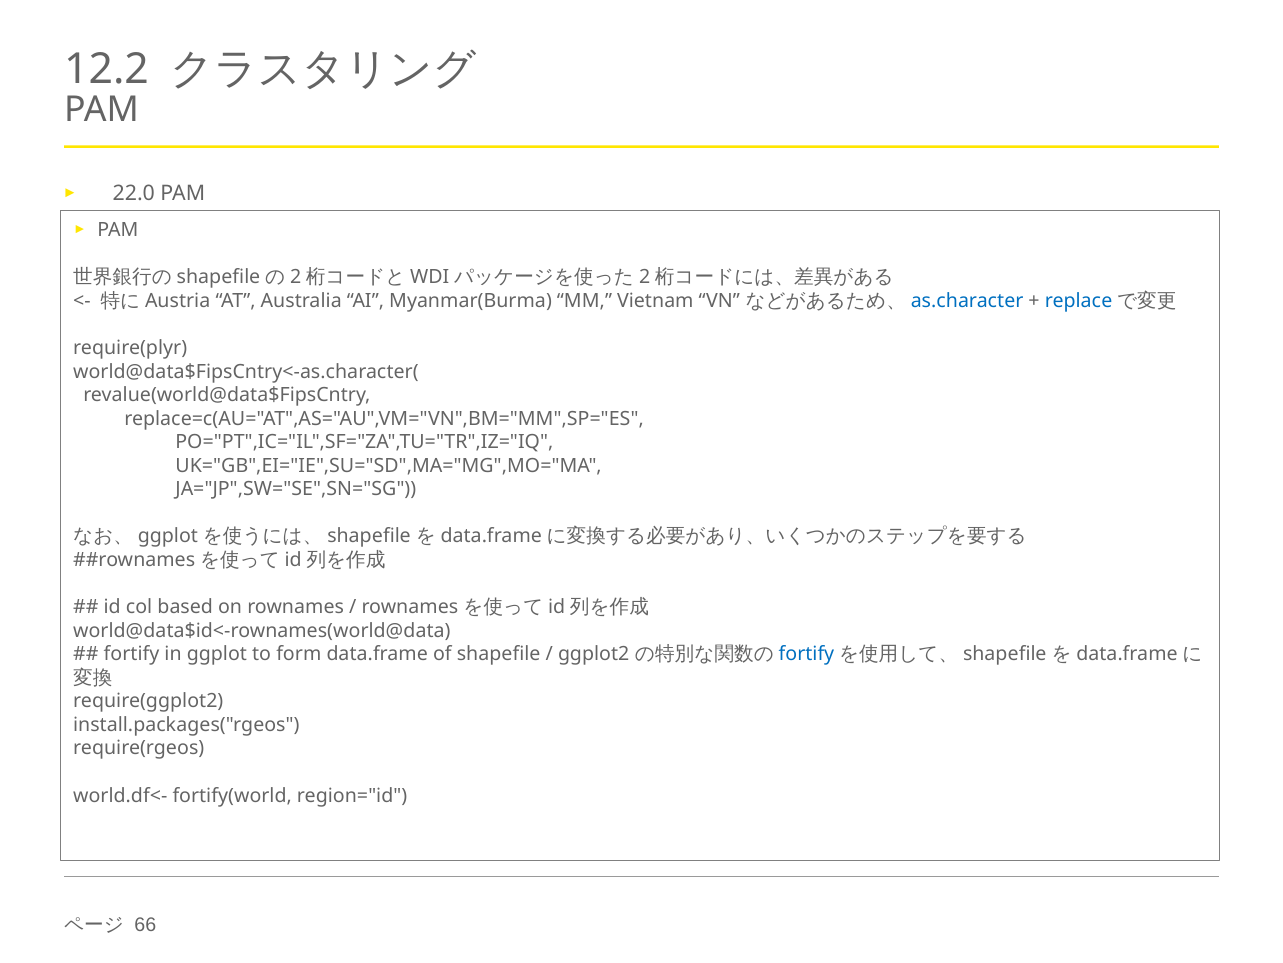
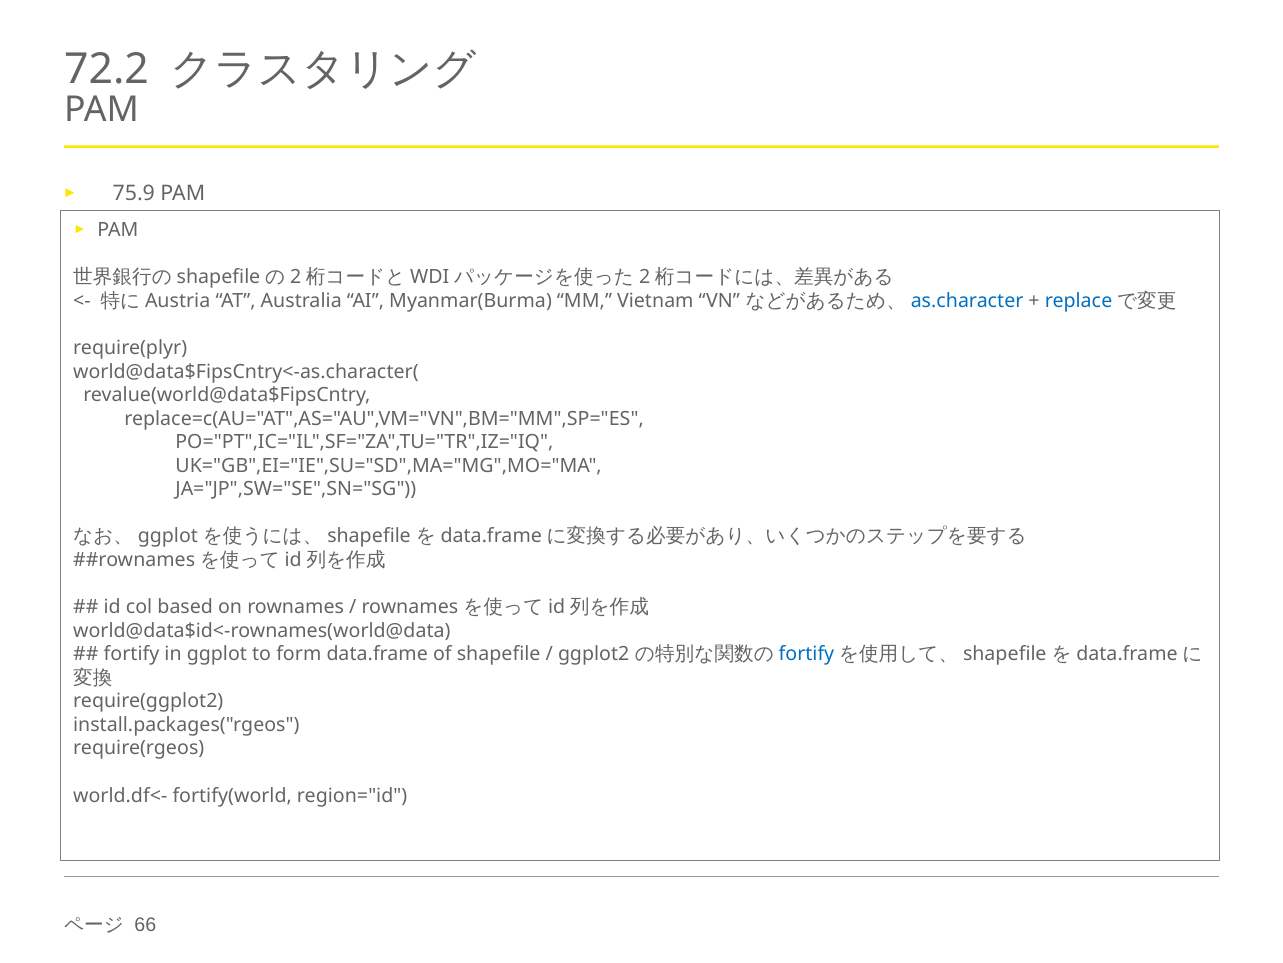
12.2: 12.2 -> 72.2
22.0: 22.0 -> 75.9
